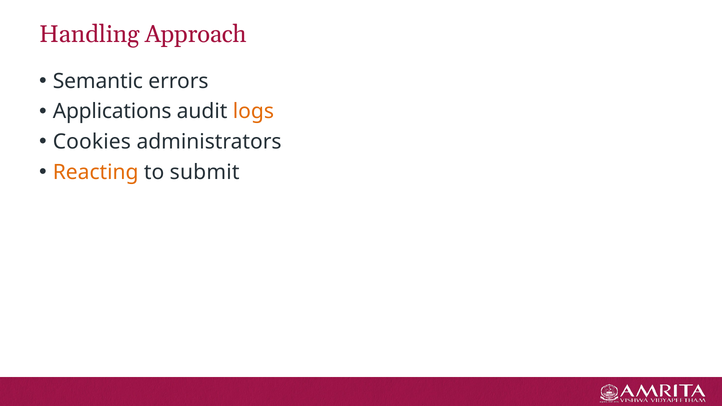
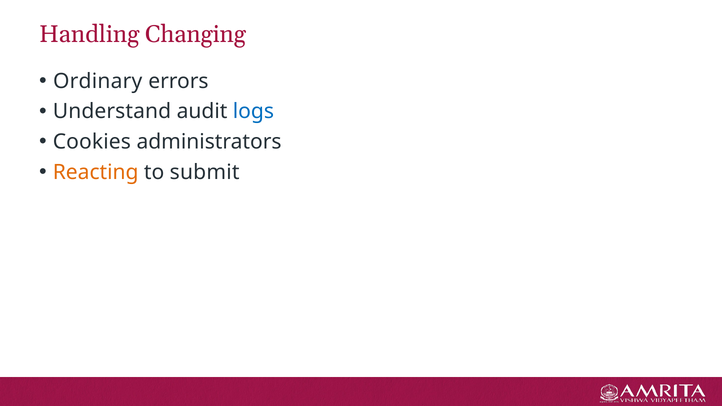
Approach: Approach -> Changing
Semantic: Semantic -> Ordinary
Applications: Applications -> Understand
logs colour: orange -> blue
